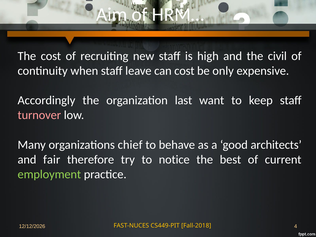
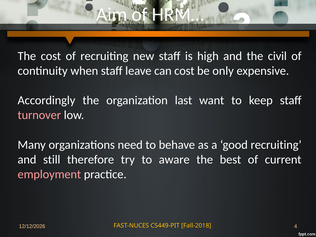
chief: chief -> need
good architects: architects -> recruiting
fair: fair -> still
notice: notice -> aware
employment colour: light green -> pink
